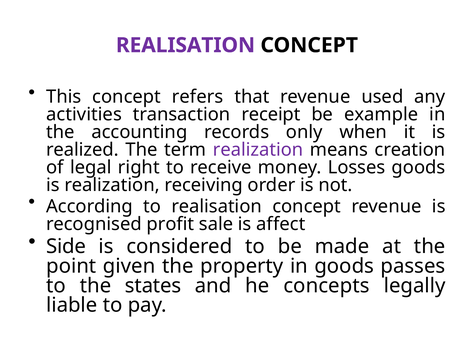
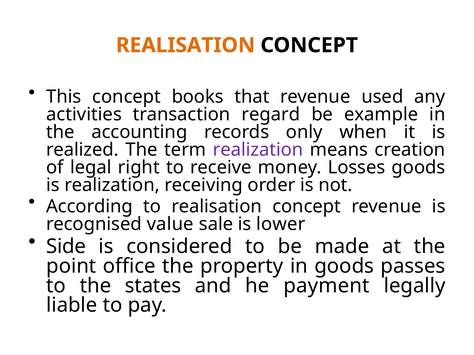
REALISATION at (185, 45) colour: purple -> orange
refers: refers -> books
receipt: receipt -> regard
profit: profit -> value
affect: affect -> lower
given: given -> office
concepts: concepts -> payment
